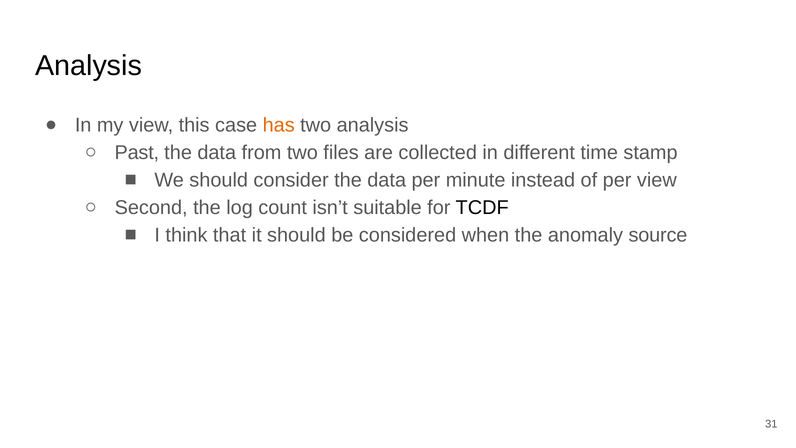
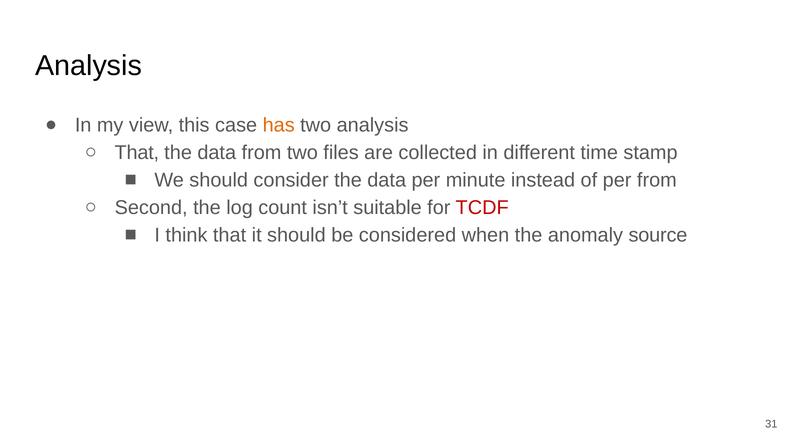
Past at (137, 153): Past -> That
per view: view -> from
TCDF colour: black -> red
